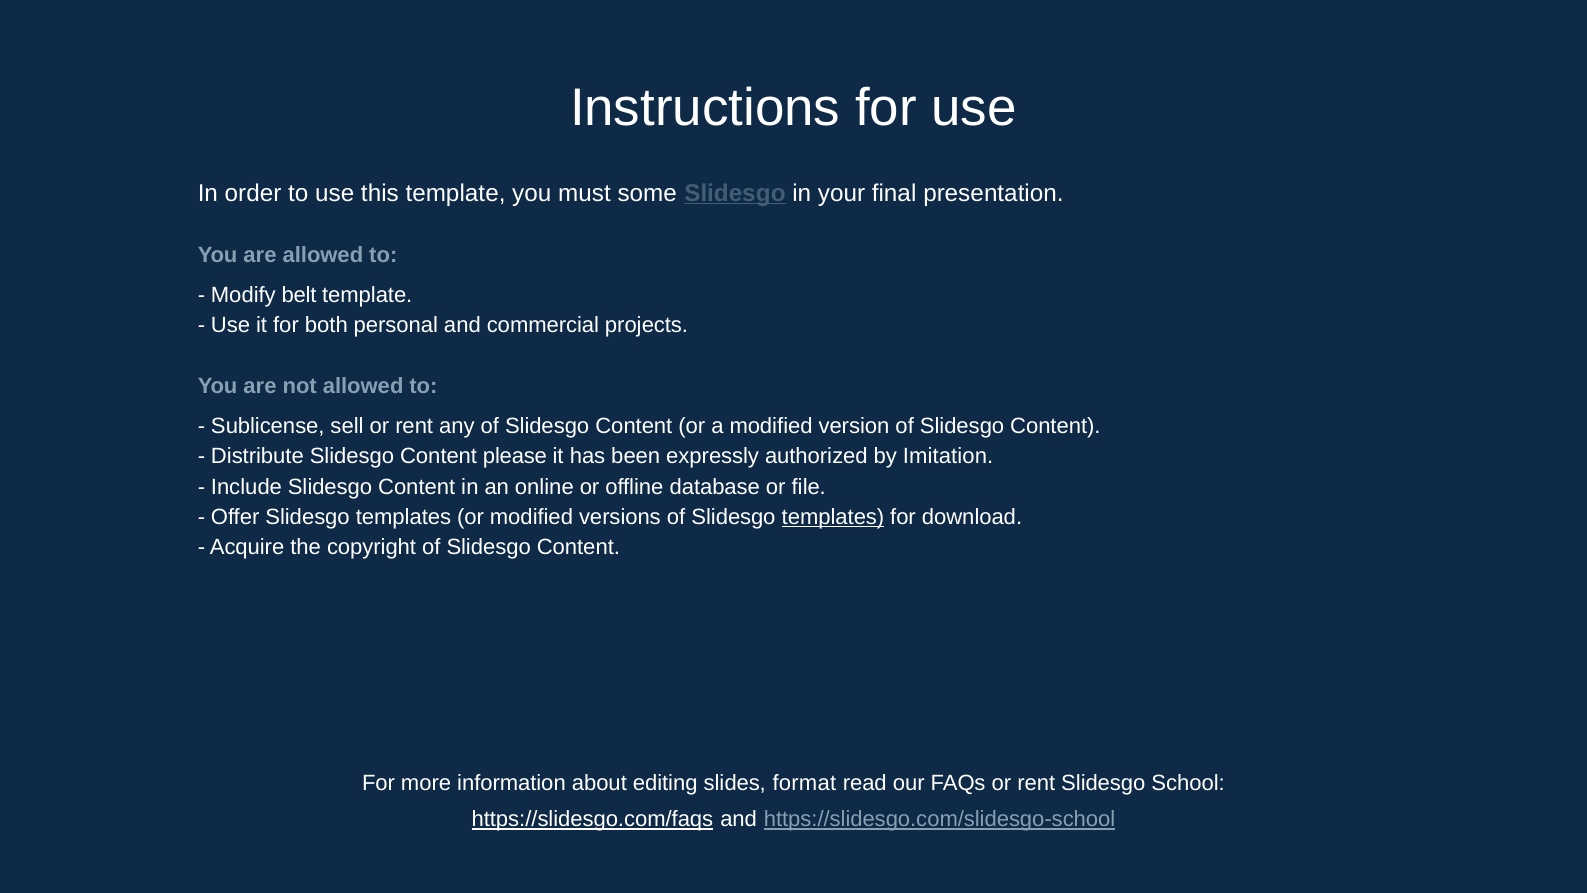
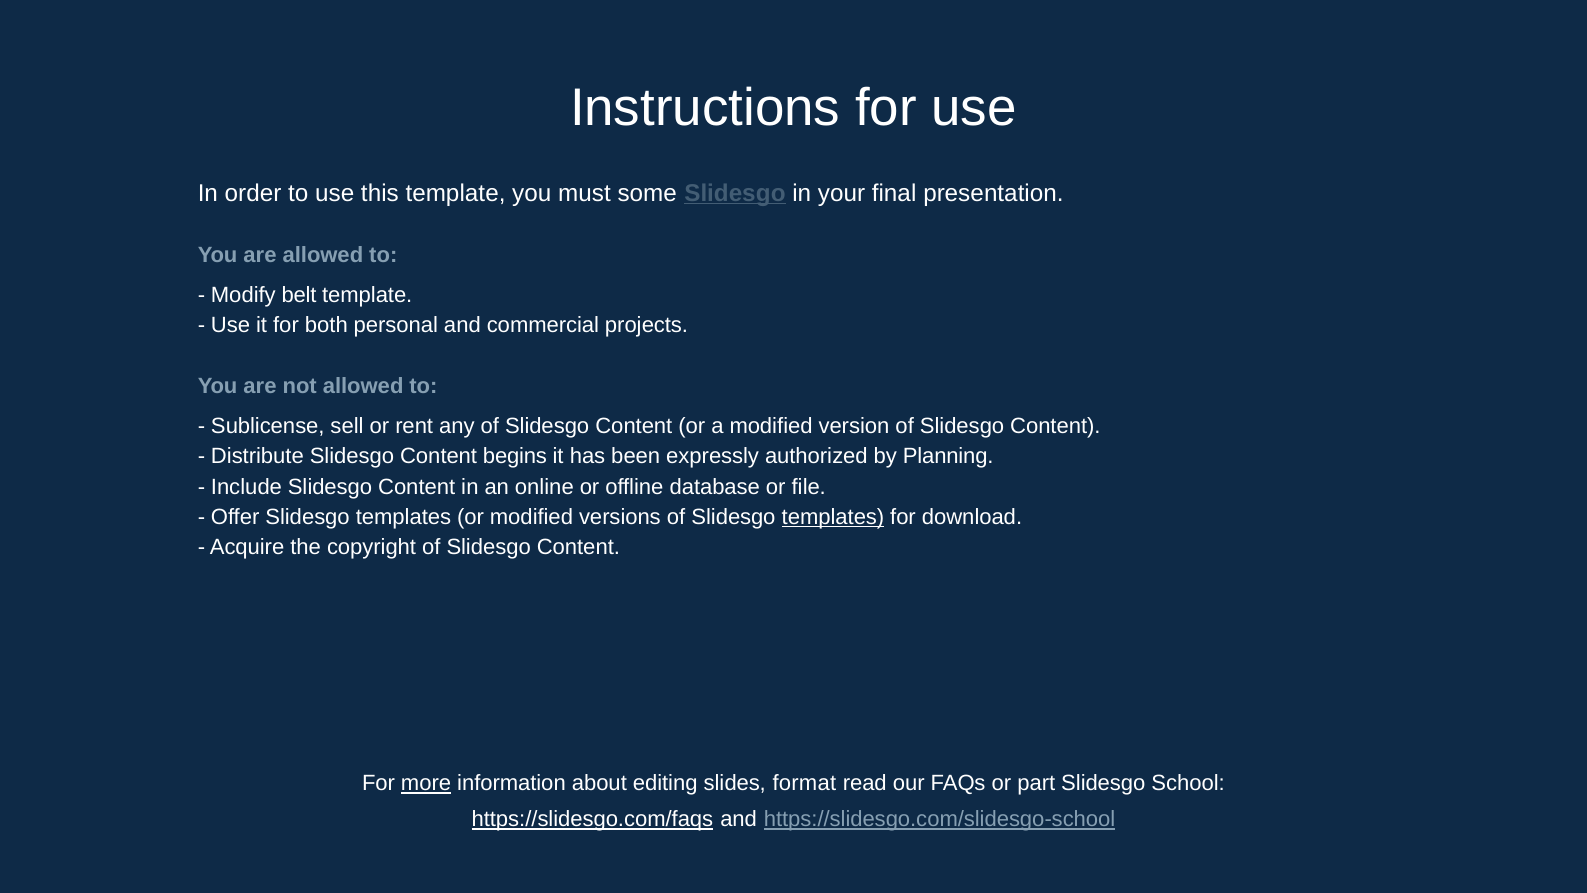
please: please -> begins
Imitation: Imitation -> Planning
more underline: none -> present
FAQs or rent: rent -> part
